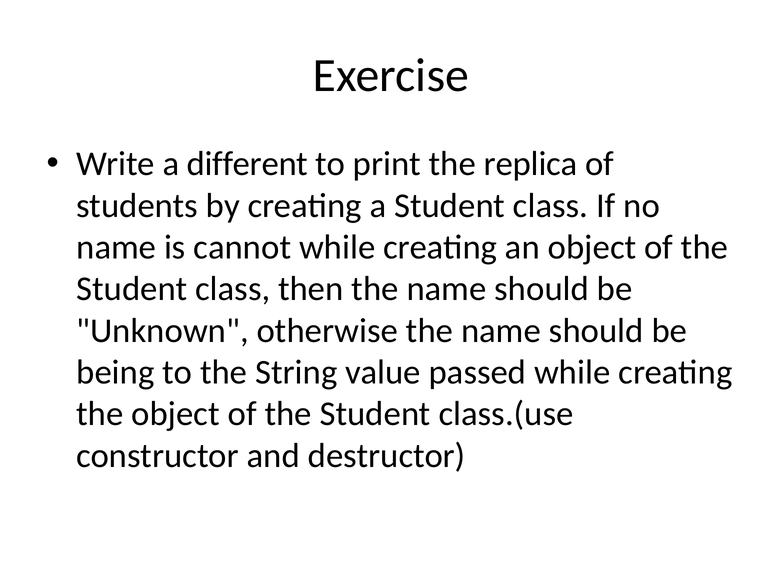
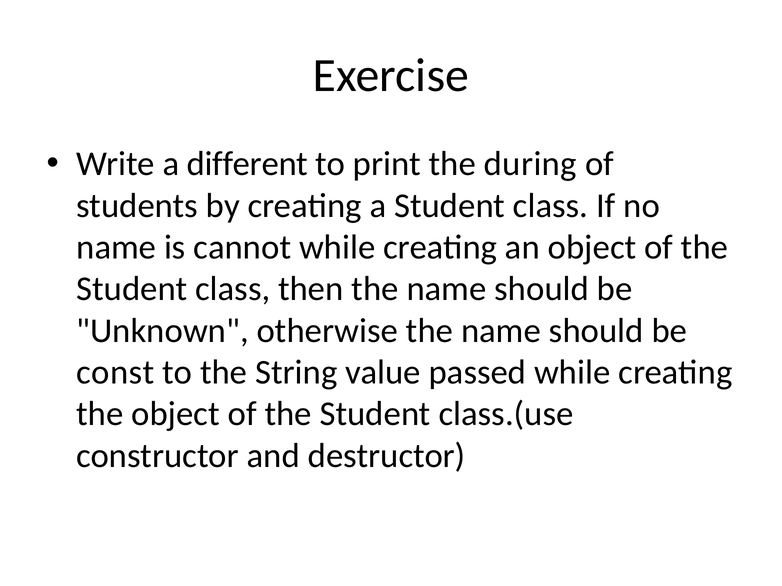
replica: replica -> during
being: being -> const
